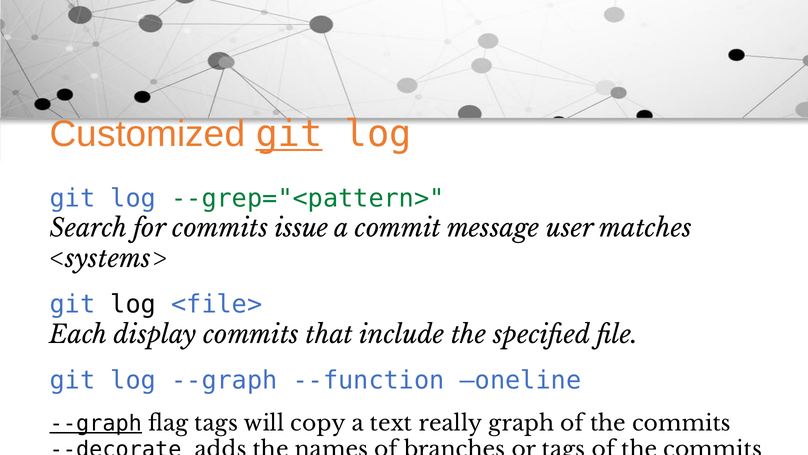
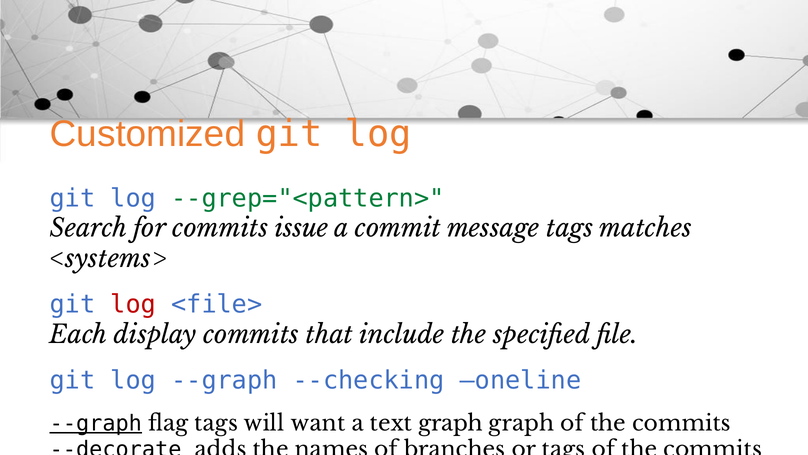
git at (289, 134) underline: present -> none
message user: user -> tags
log at (133, 304) colour: black -> red
--function: --function -> --checking
copy: copy -> want
text really: really -> graph
